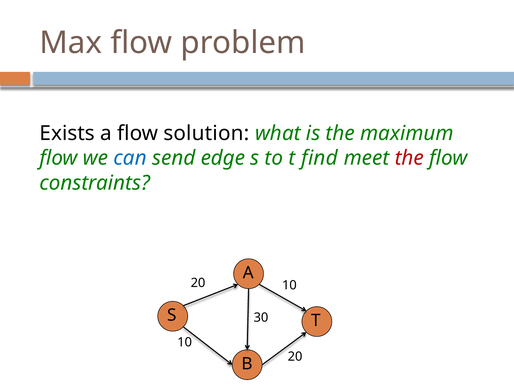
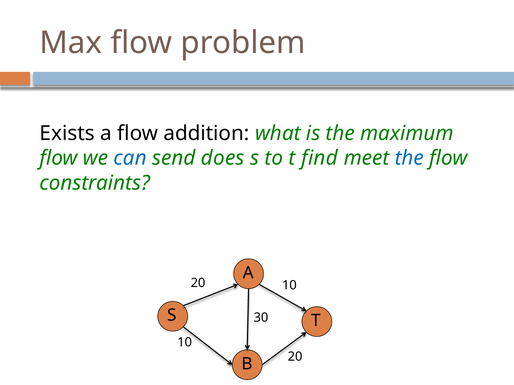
solution: solution -> addition
edge: edge -> does
the at (409, 158) colour: red -> blue
